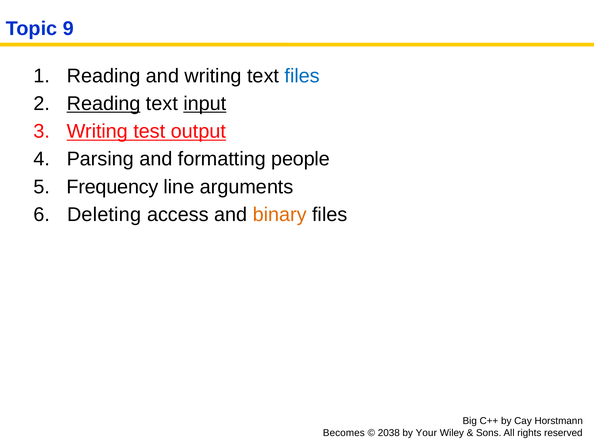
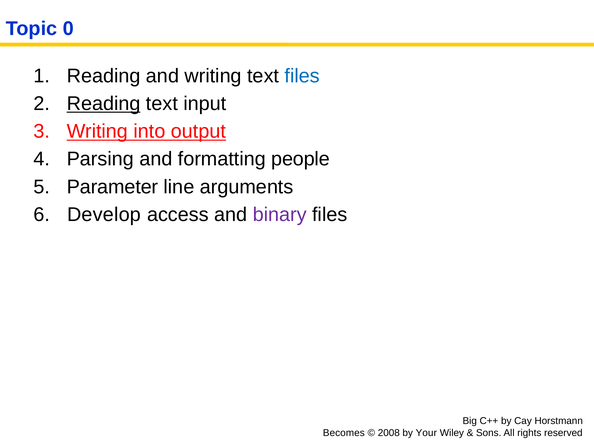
9: 9 -> 0
input underline: present -> none
test: test -> into
Frequency: Frequency -> Parameter
Deleting: Deleting -> Develop
binary colour: orange -> purple
2038: 2038 -> 2008
